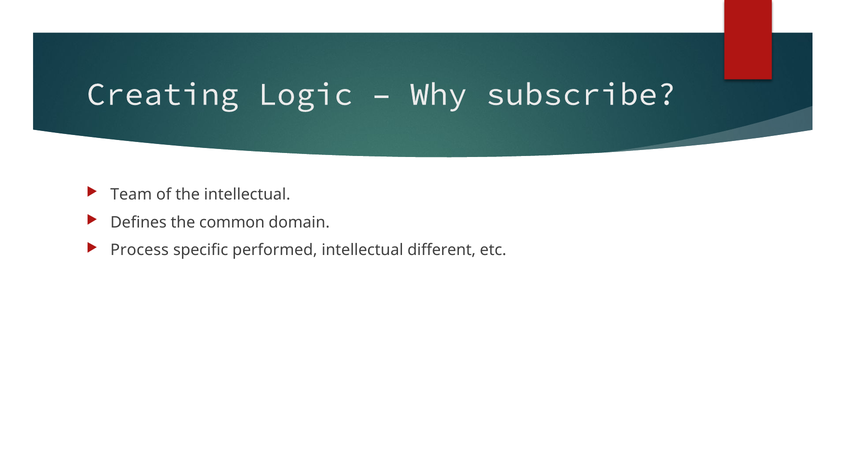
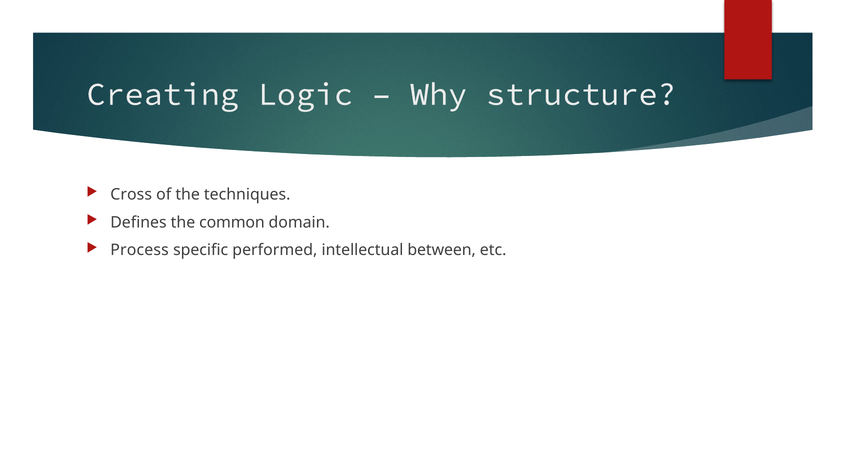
subscribe: subscribe -> structure
Team: Team -> Cross
the intellectual: intellectual -> techniques
different: different -> between
